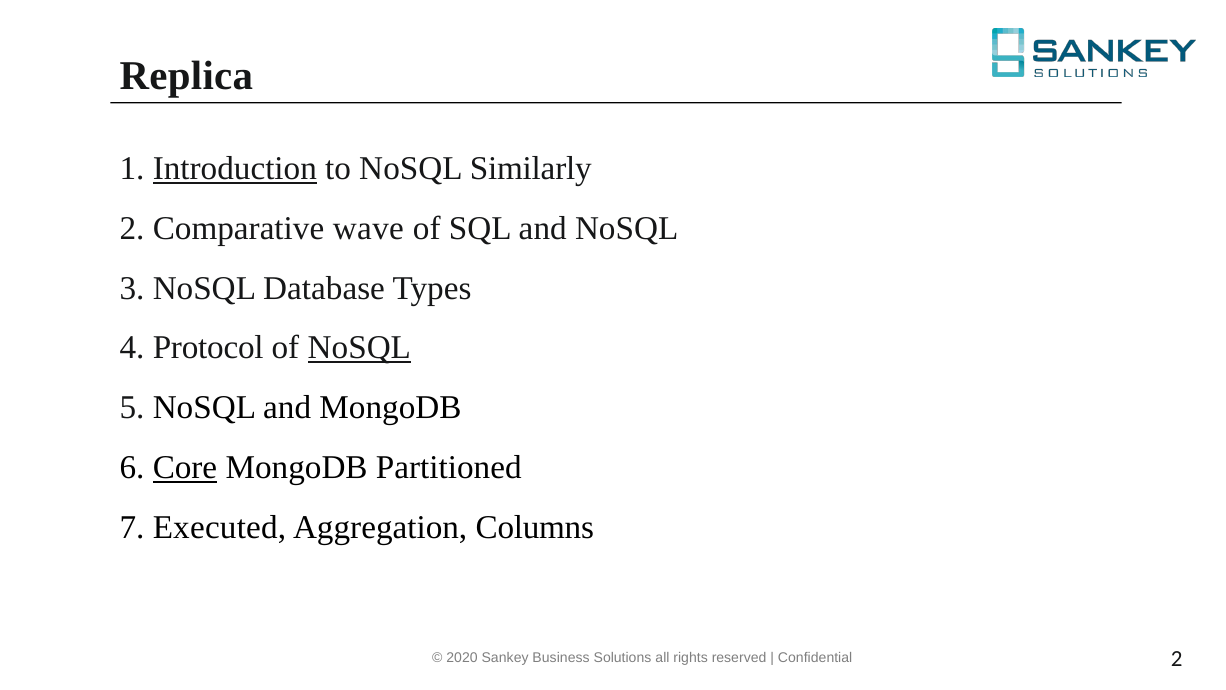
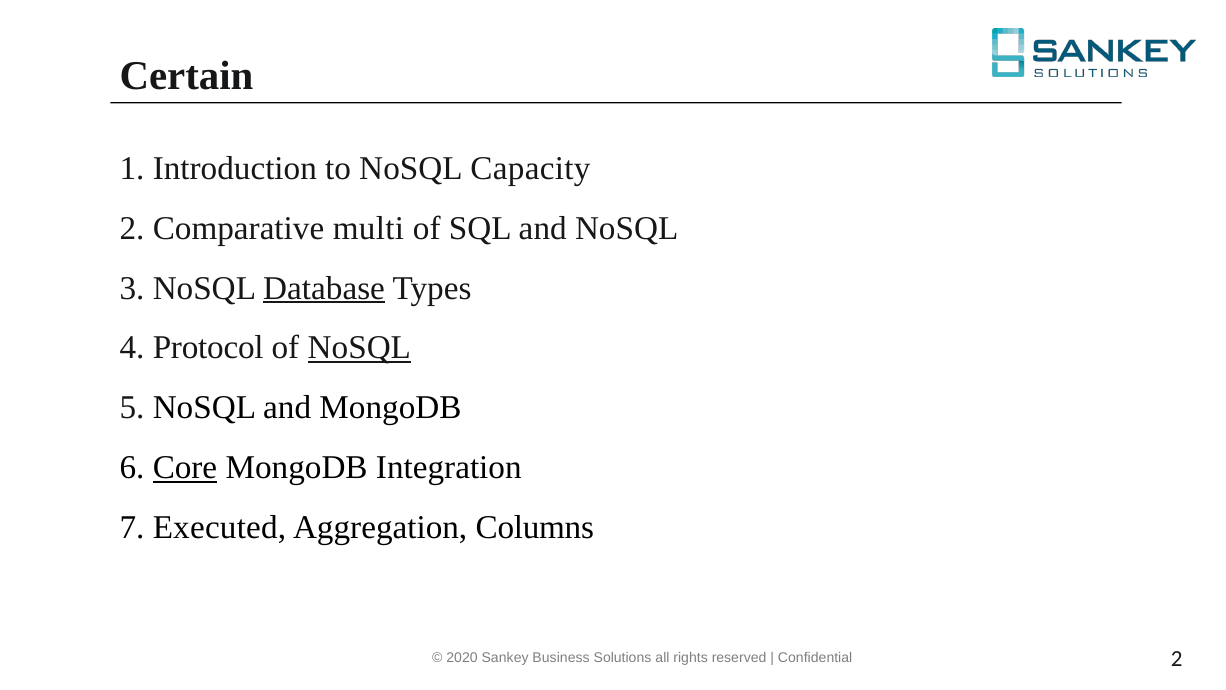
Replica: Replica -> Certain
Introduction underline: present -> none
Similarly: Similarly -> Capacity
wave: wave -> multi
Database underline: none -> present
Partitioned: Partitioned -> Integration
